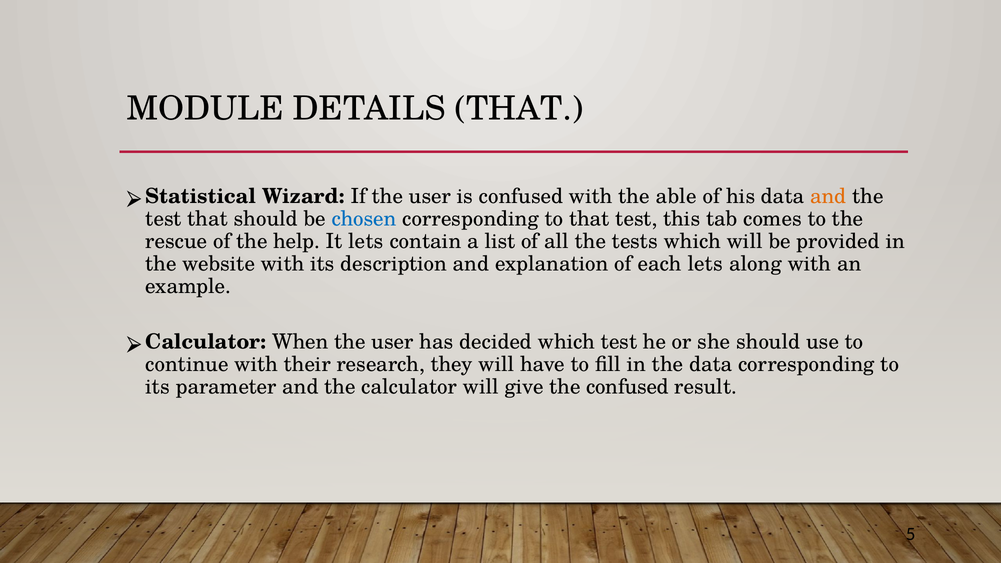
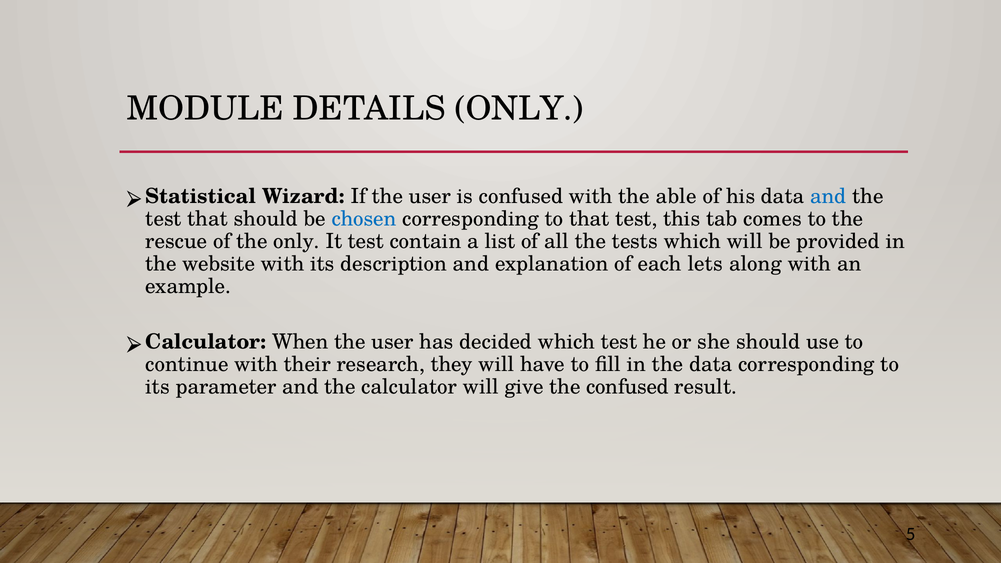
DETAILS THAT: THAT -> ONLY
and at (828, 196) colour: orange -> blue
the help: help -> only
It lets: lets -> test
